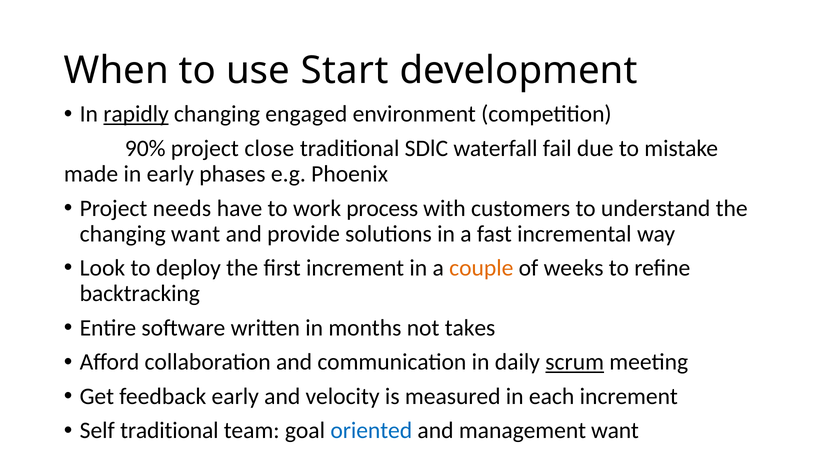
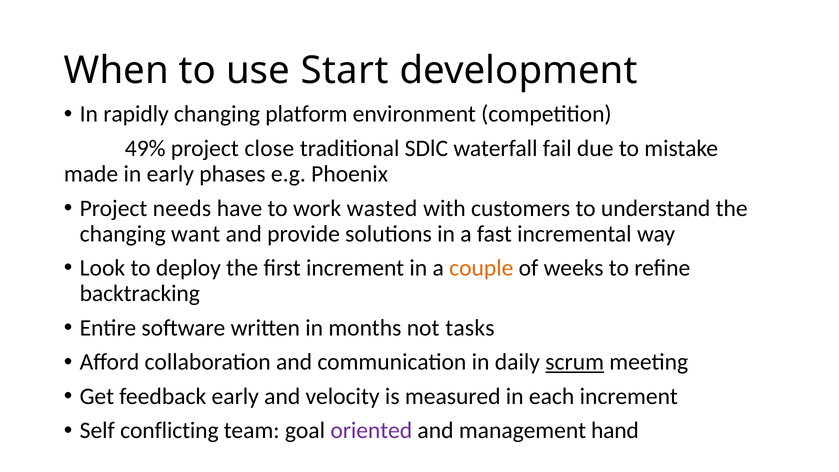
rapidly underline: present -> none
engaged: engaged -> platform
90%: 90% -> 49%
process: process -> wasted
takes: takes -> tasks
Self traditional: traditional -> conflicting
oriented colour: blue -> purple
management want: want -> hand
